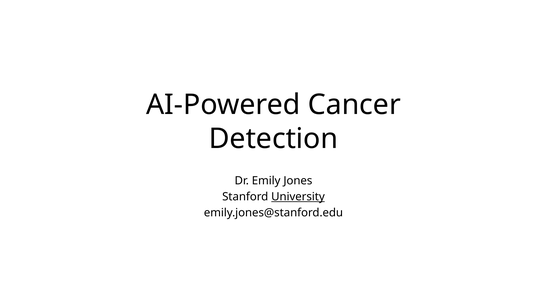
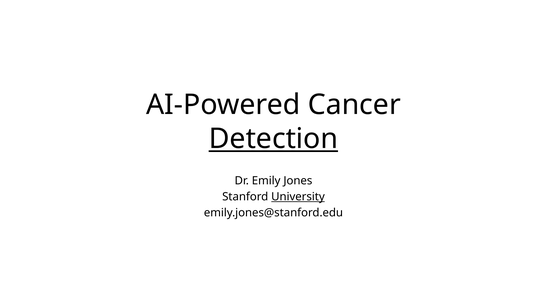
Detection underline: none -> present
